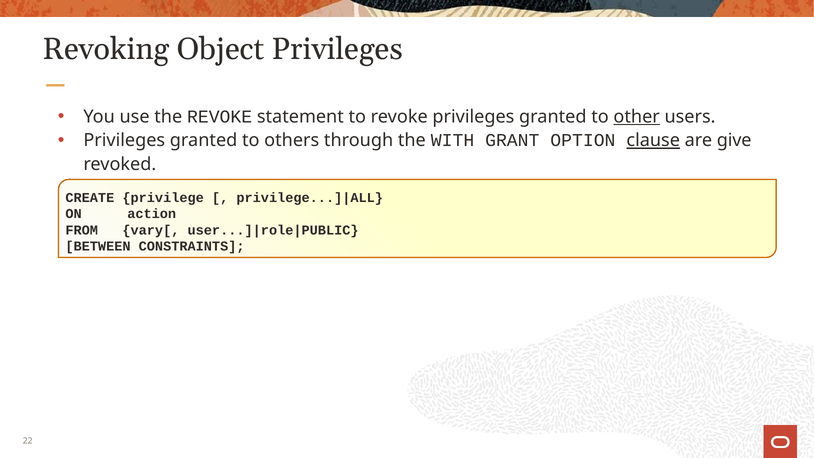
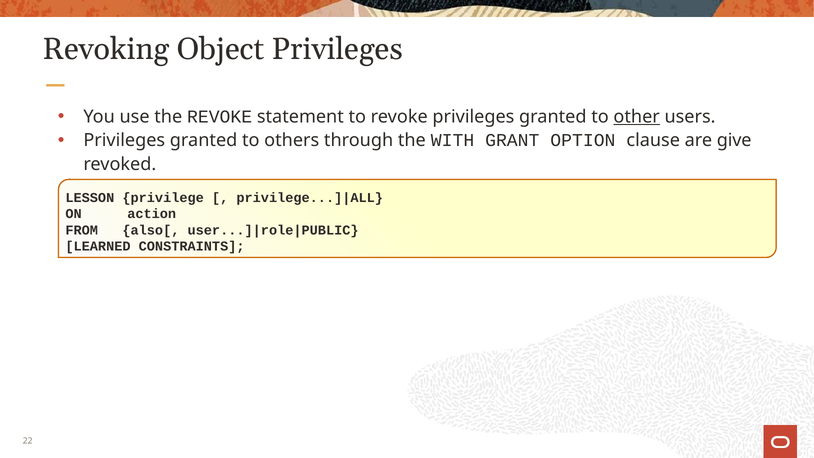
clause underline: present -> none
CREATE: CREATE -> LESSON
vary[: vary[ -> also[
BETWEEN: BETWEEN -> LEARNED
